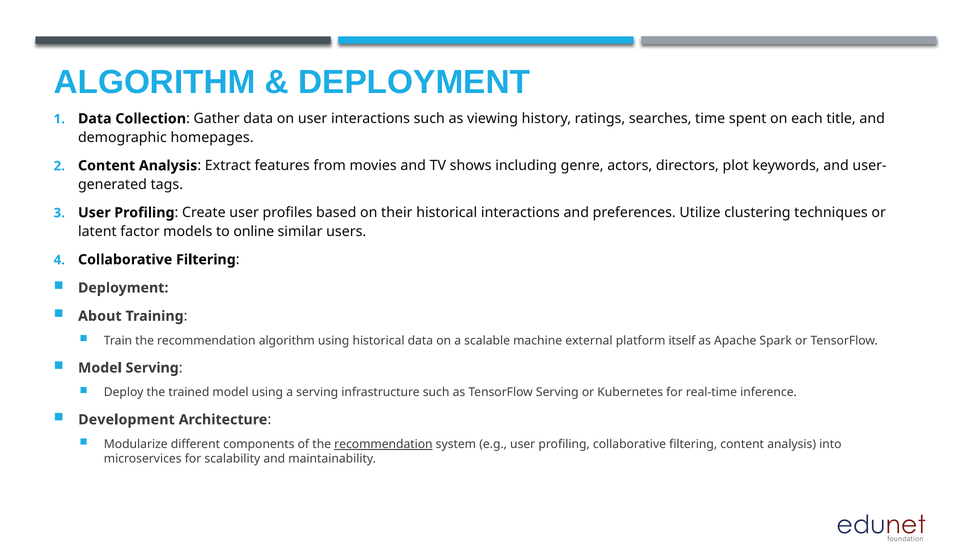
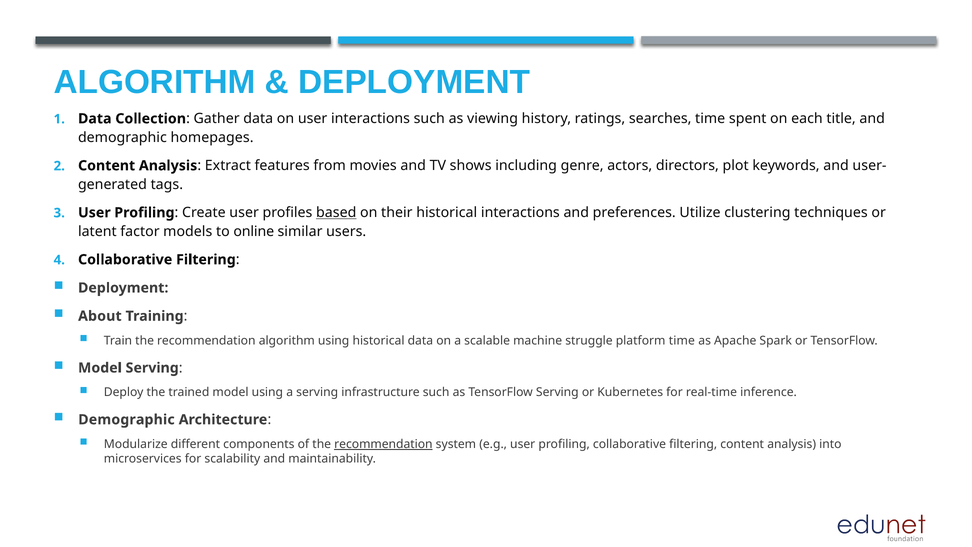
based underline: none -> present
external: external -> struggle
platform itself: itself -> time
Development at (126, 419): Development -> Demographic
